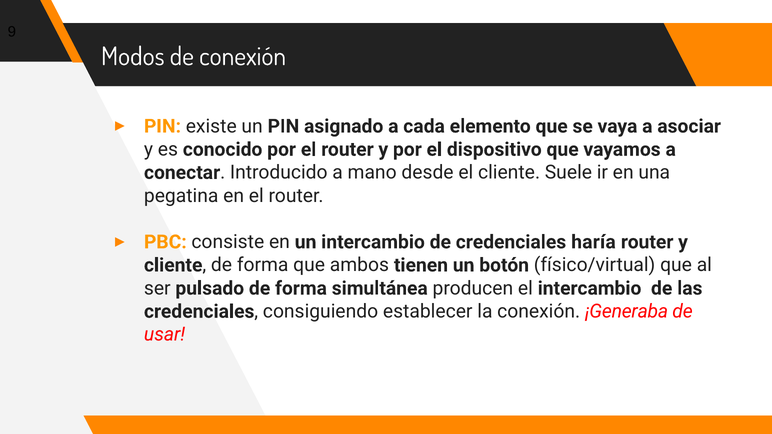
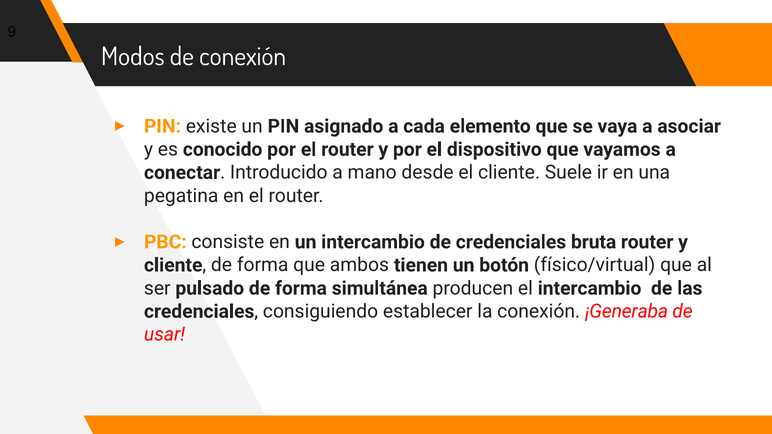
haría: haría -> bruta
